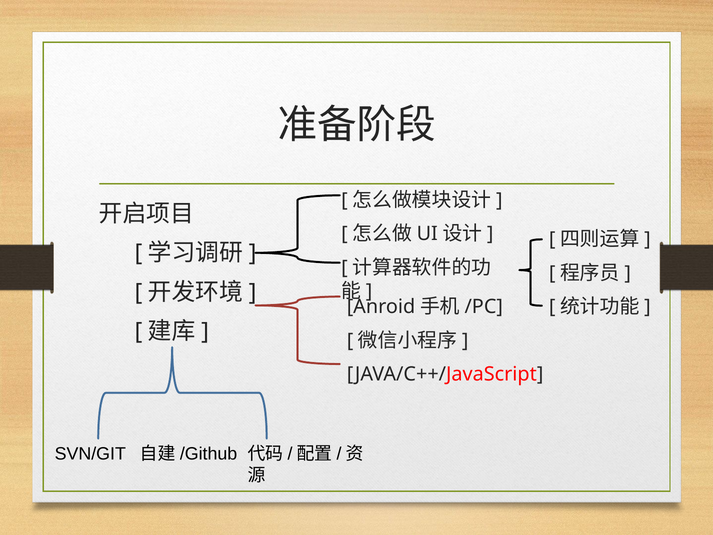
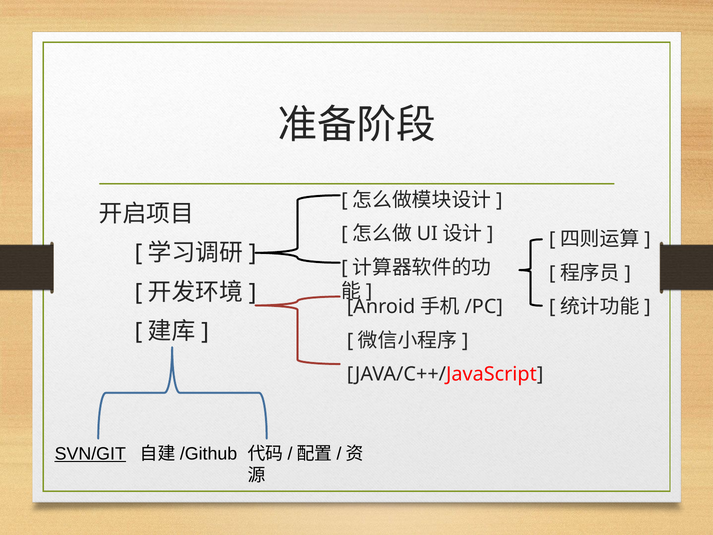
SVN/GIT underline: none -> present
